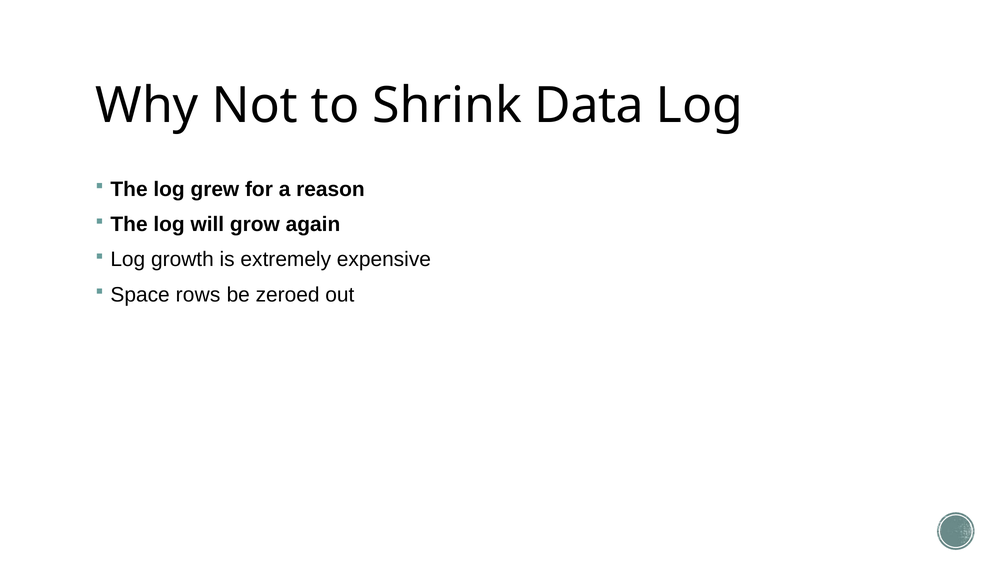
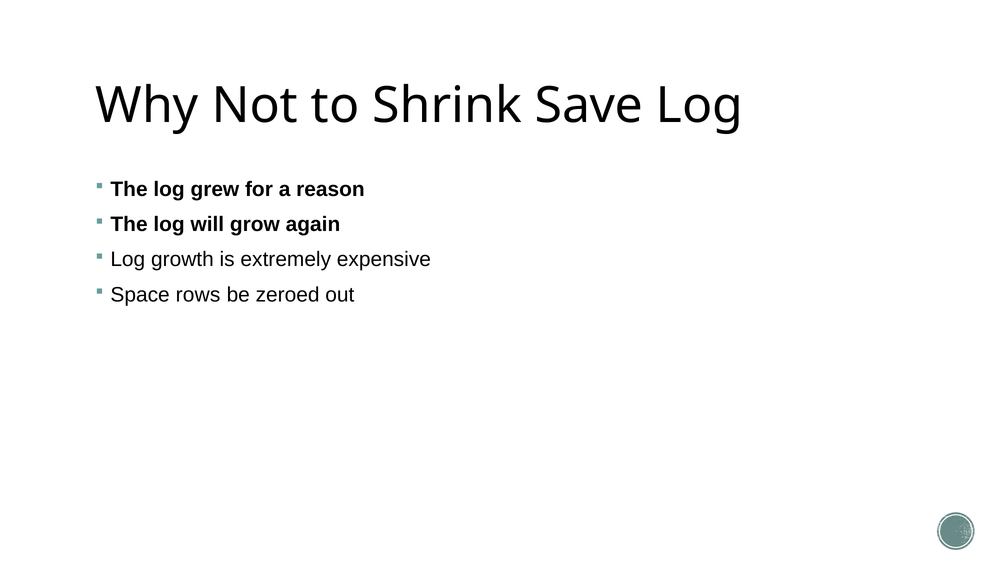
Data: Data -> Save
